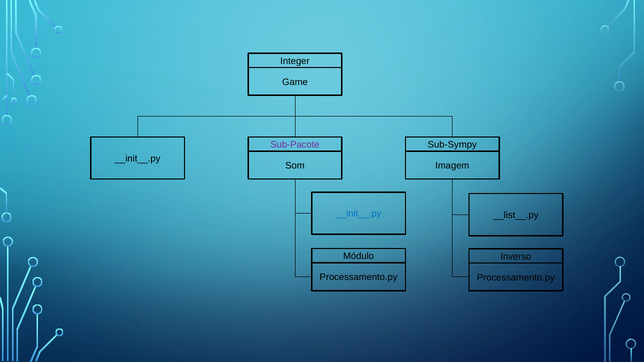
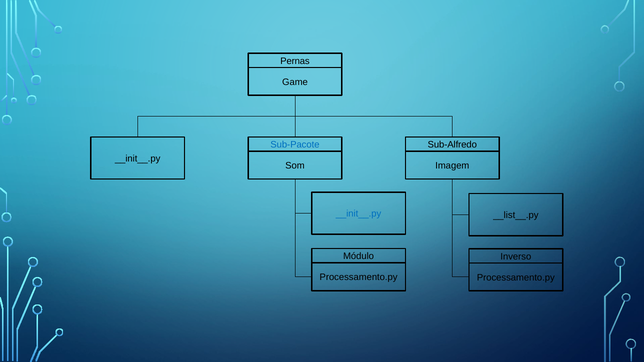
Integer: Integer -> Pernas
Sub-Pacote colour: purple -> blue
Sub-Sympy: Sub-Sympy -> Sub-Alfredo
